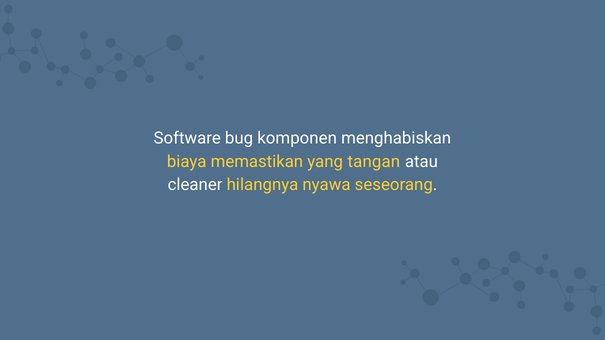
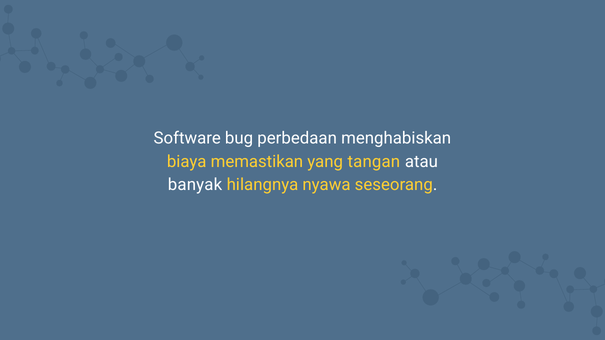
komponen: komponen -> perbedaan
cleaner: cleaner -> banyak
